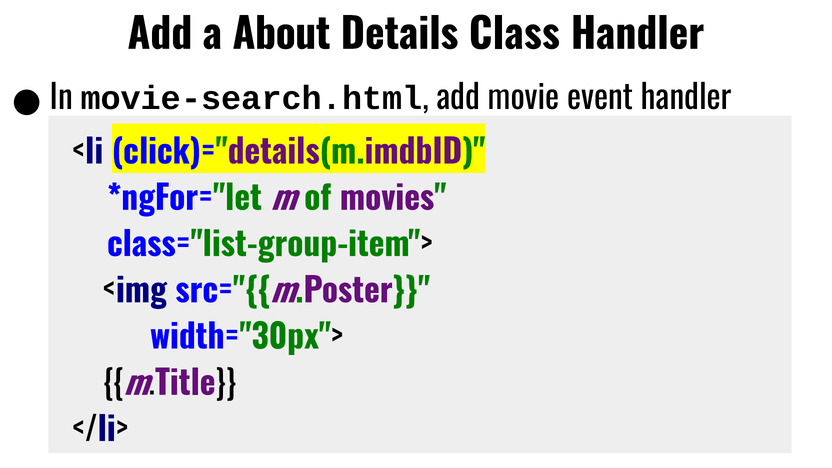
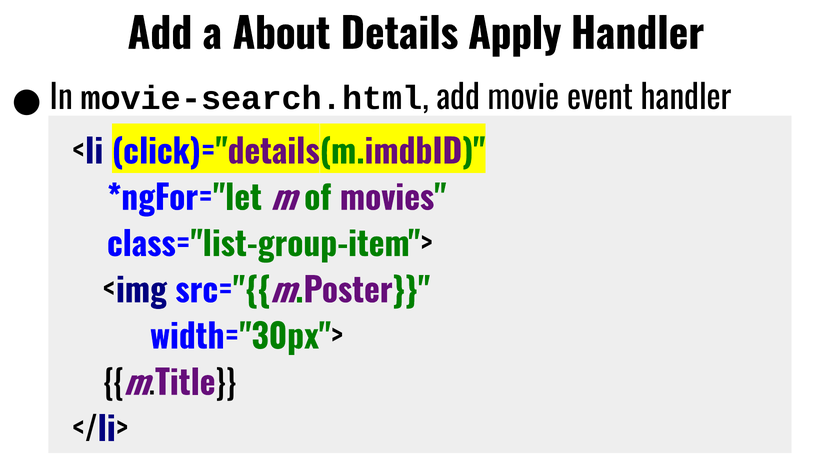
Class: Class -> Apply
